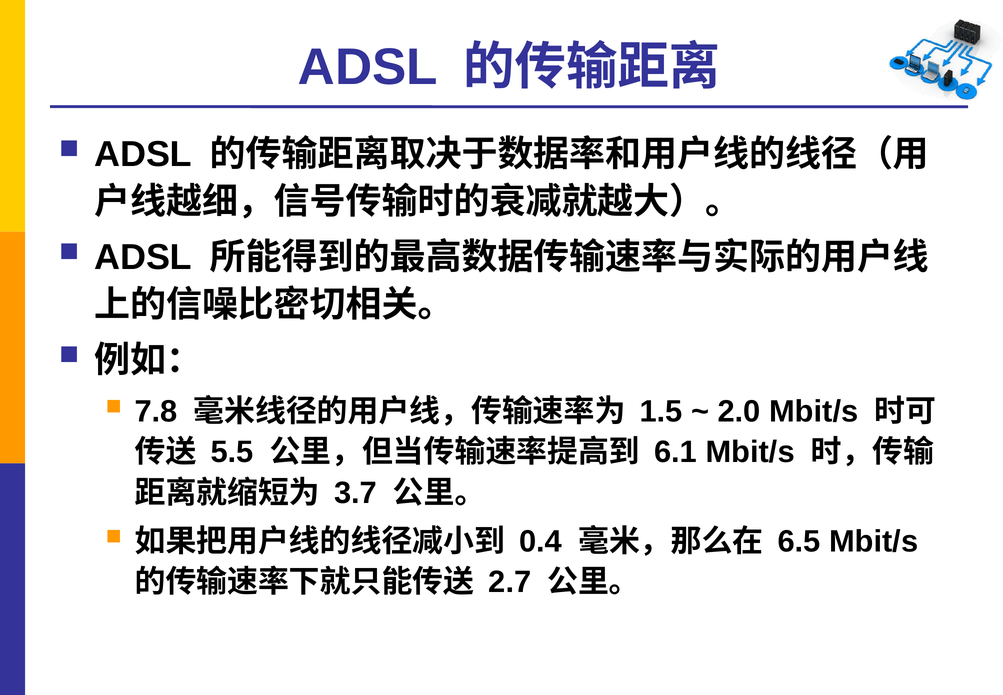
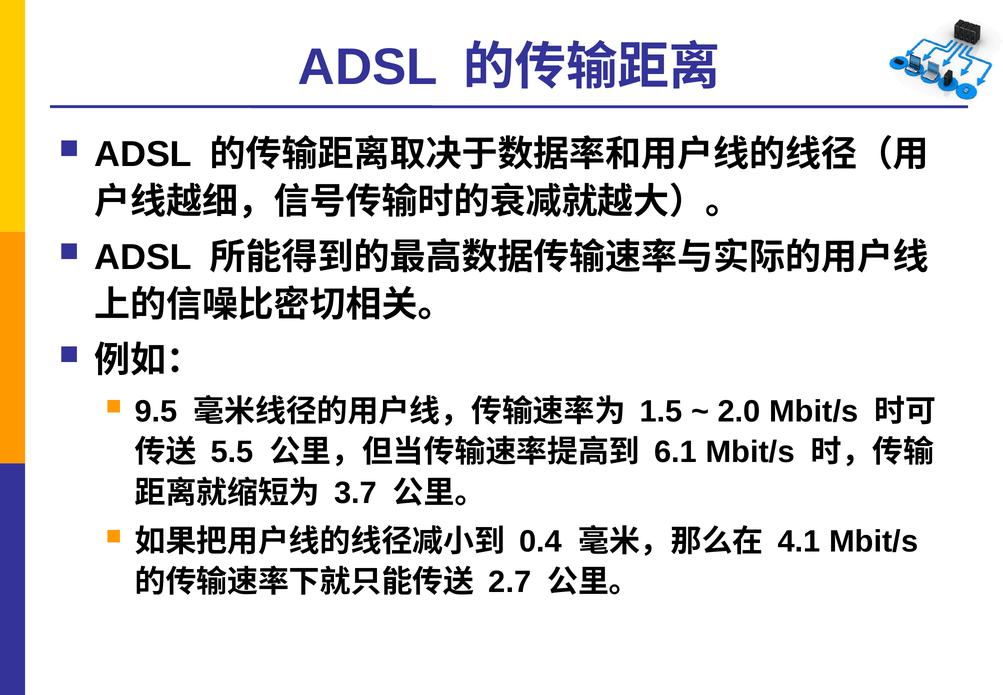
7.8: 7.8 -> 9.5
6.5: 6.5 -> 4.1
